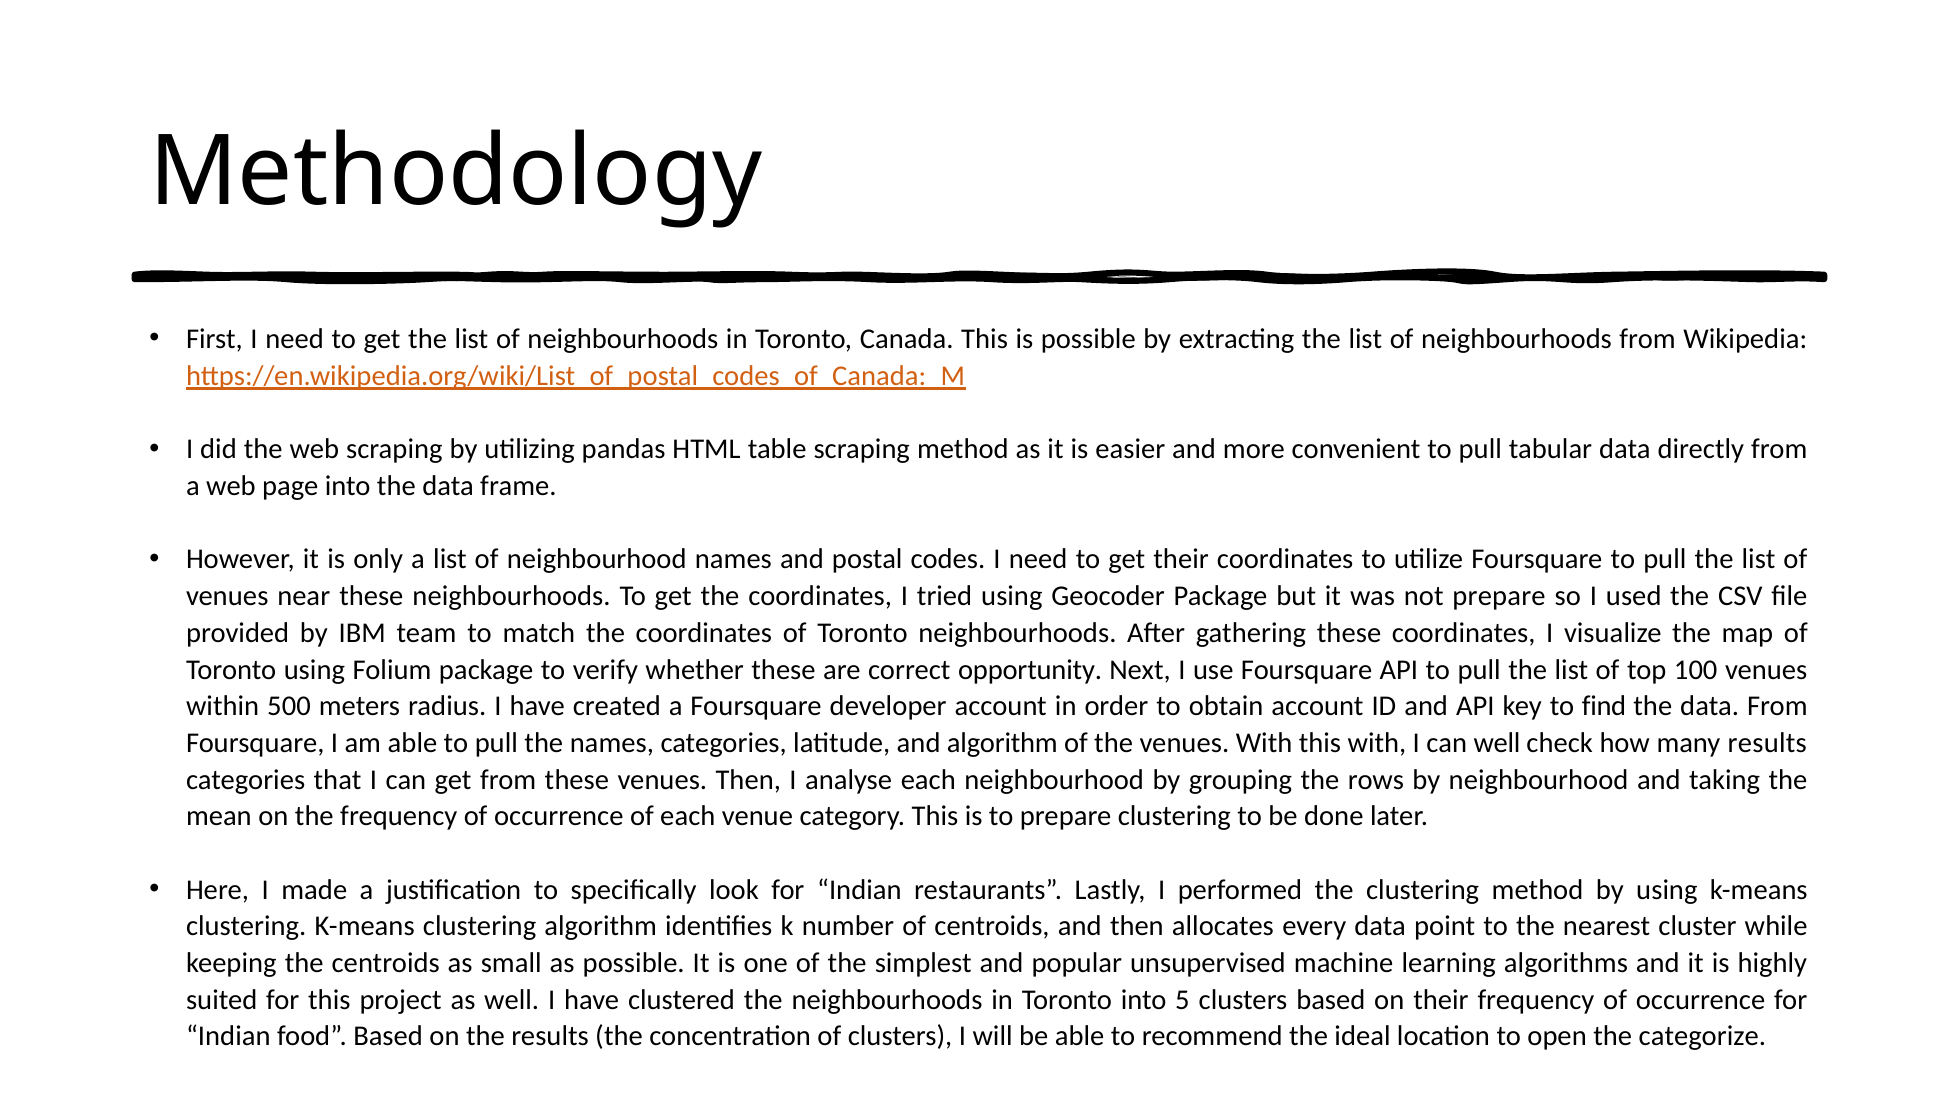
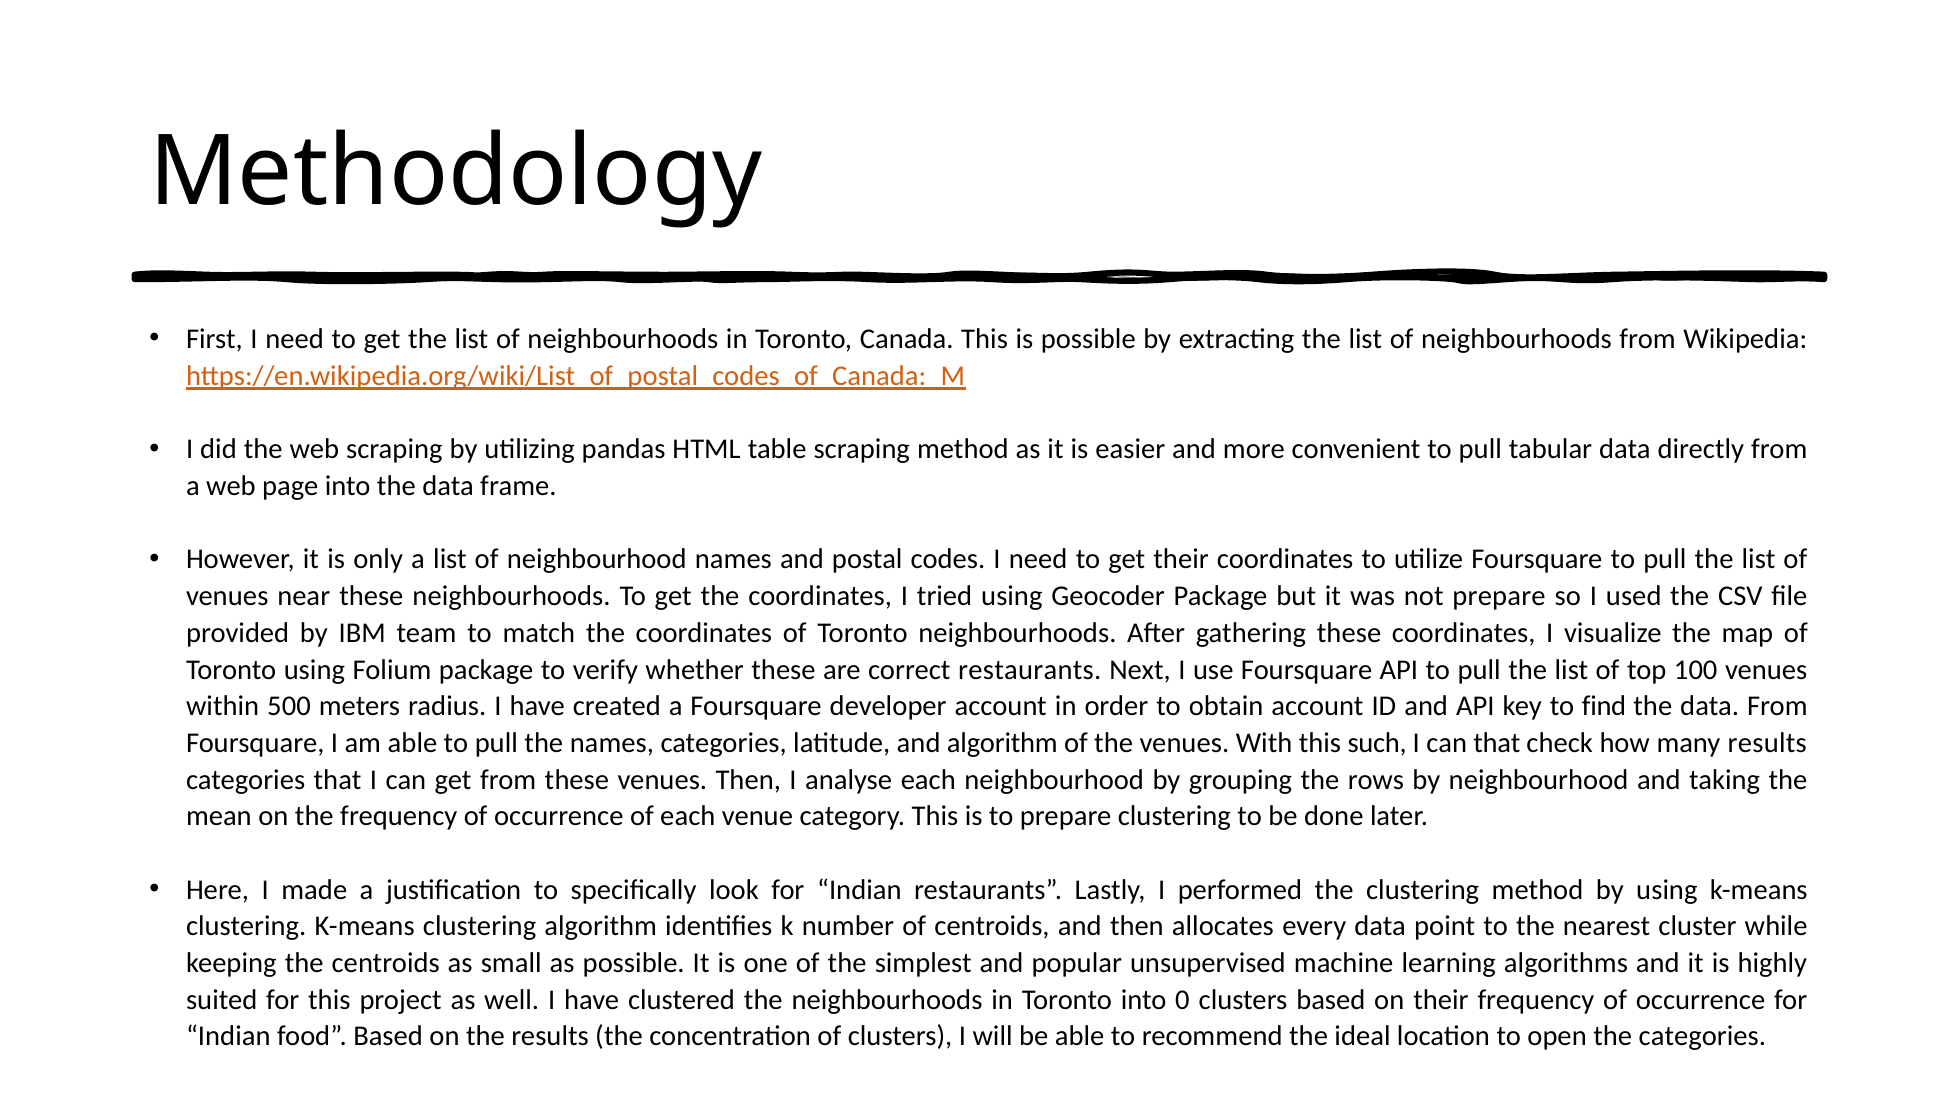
correct opportunity: opportunity -> restaurants
this with: with -> such
can well: well -> that
5: 5 -> 0
the categorize: categorize -> categories
